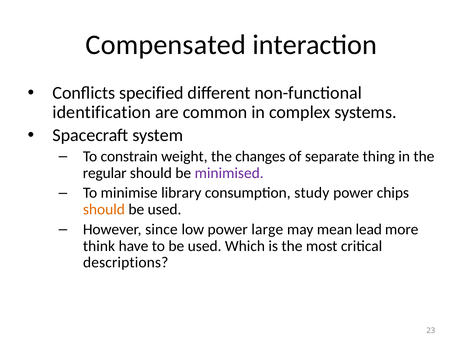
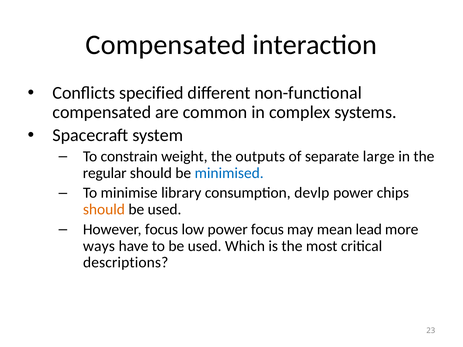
identification at (102, 112): identification -> compensated
changes: changes -> outputs
thing: thing -> large
minimised colour: purple -> blue
study: study -> devlp
However since: since -> focus
power large: large -> focus
think: think -> ways
